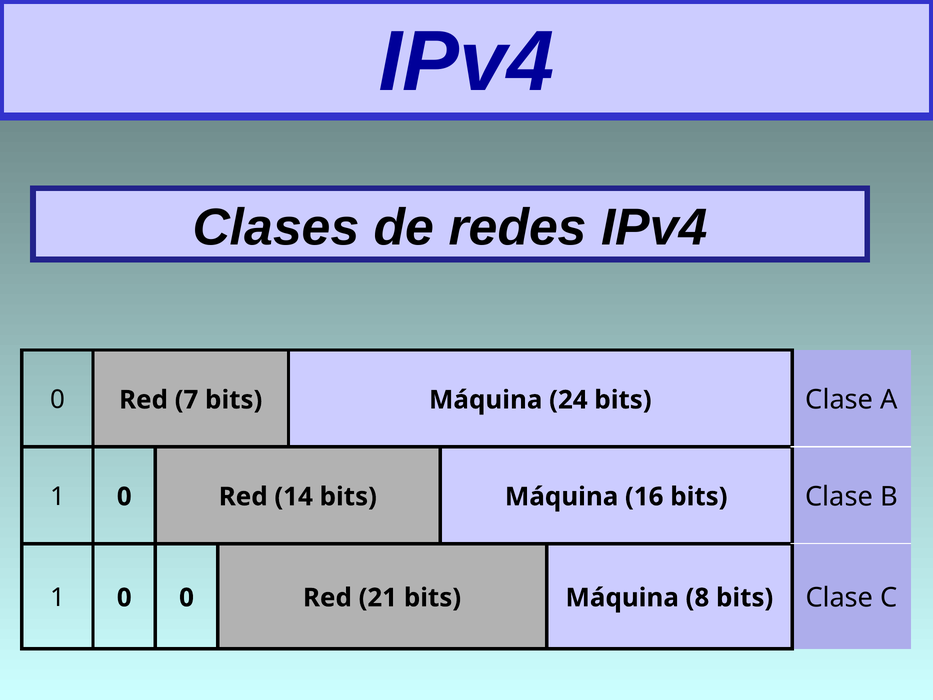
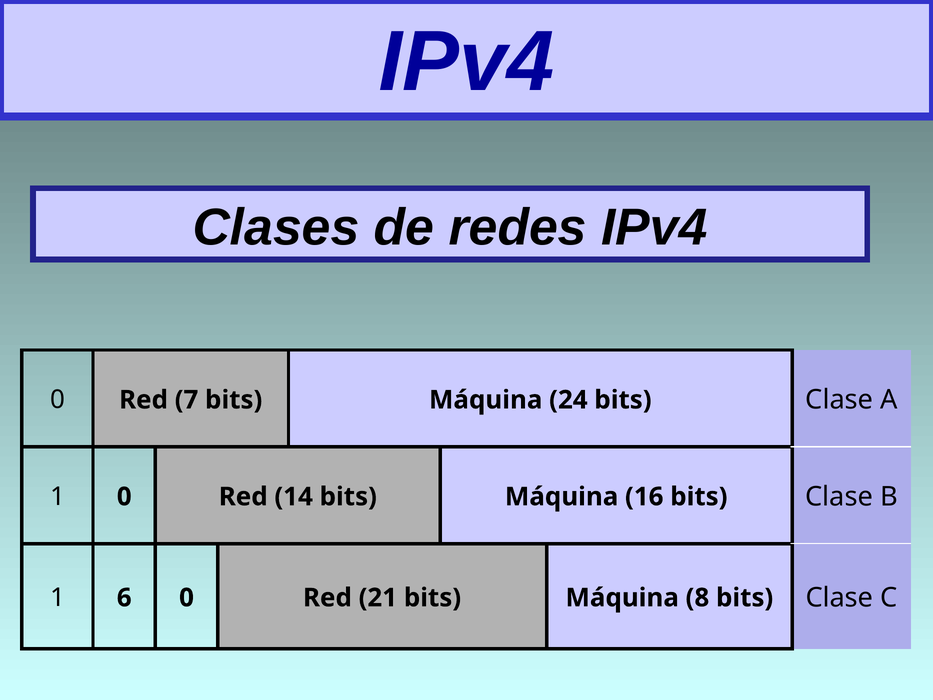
0 at (124, 598): 0 -> 6
